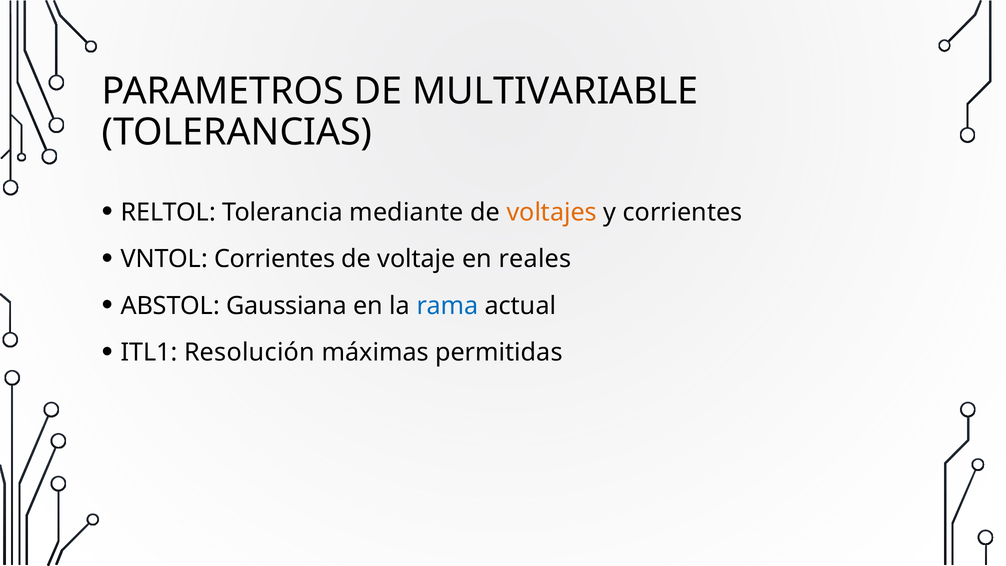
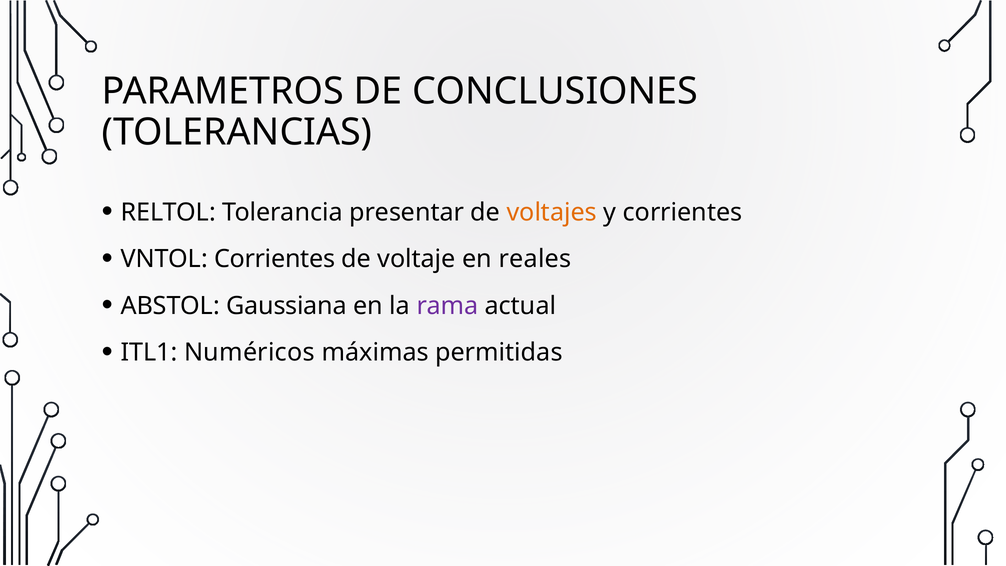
MULTIVARIABLE: MULTIVARIABLE -> CONCLUSIONES
mediante: mediante -> presentar
rama colour: blue -> purple
Resolución: Resolución -> Numéricos
